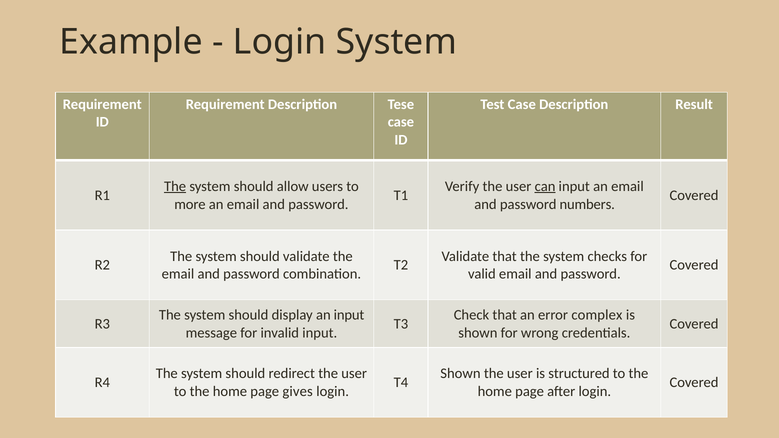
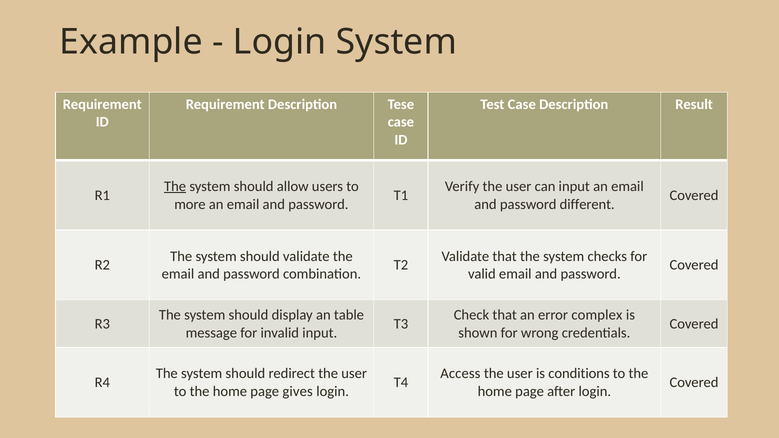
can underline: present -> none
numbers: numbers -> different
an input: input -> table
Shown at (460, 374): Shown -> Access
structured: structured -> conditions
